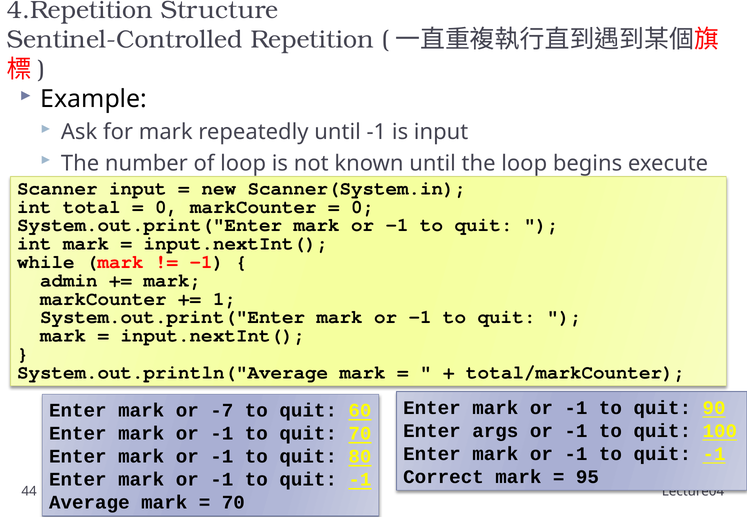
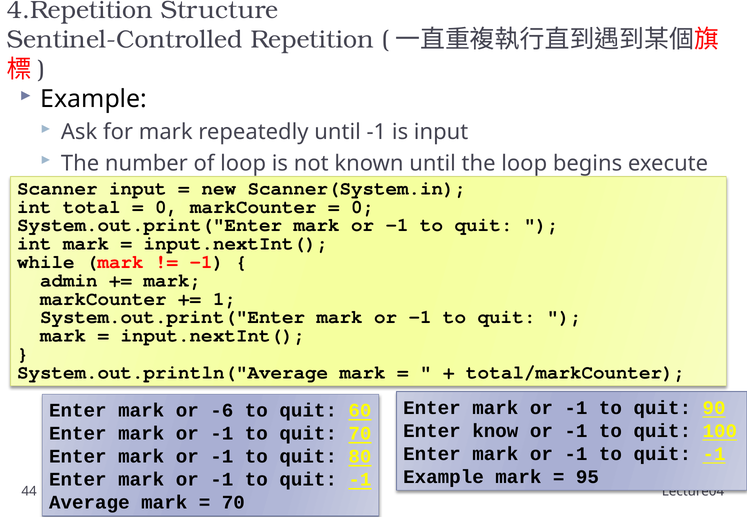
-7: -7 -> -6
args: args -> know
Correct at (443, 477): Correct -> Example
